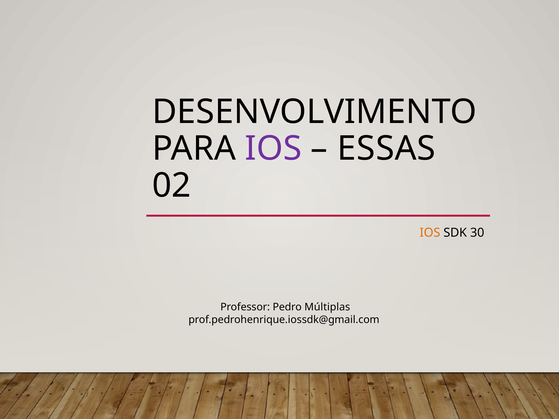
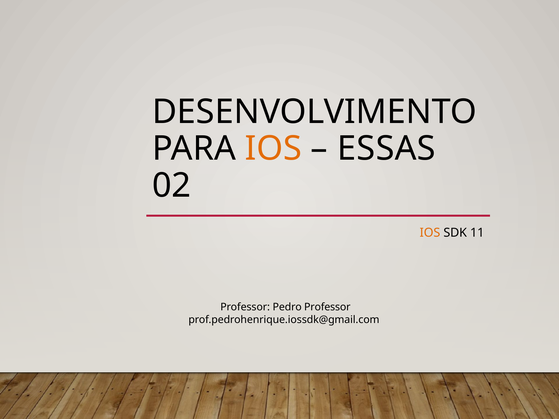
IOS at (273, 149) colour: purple -> orange
30: 30 -> 11
Pedro Múltiplas: Múltiplas -> Professor
